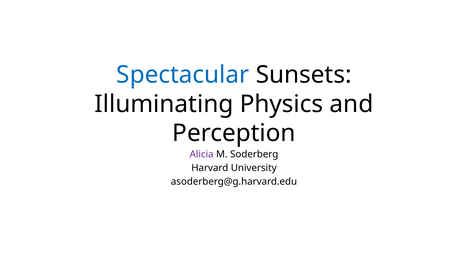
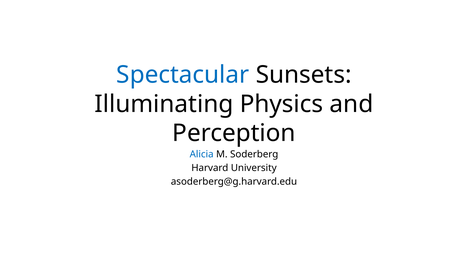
Alicia colour: purple -> blue
